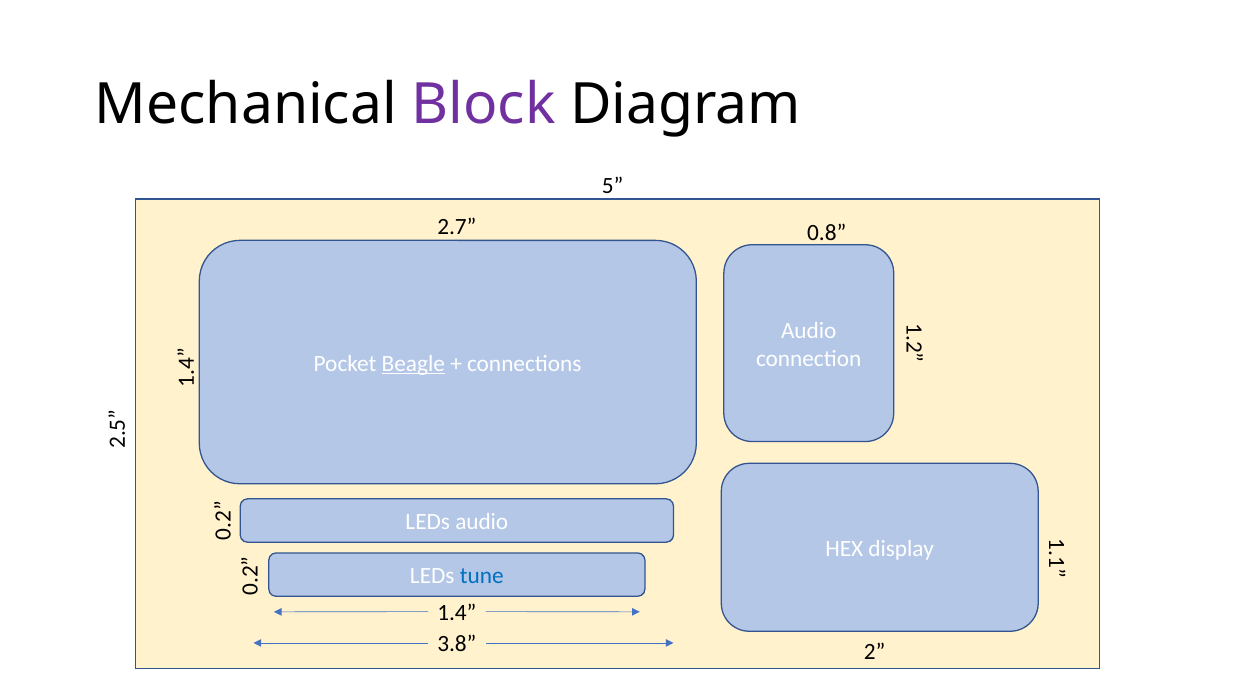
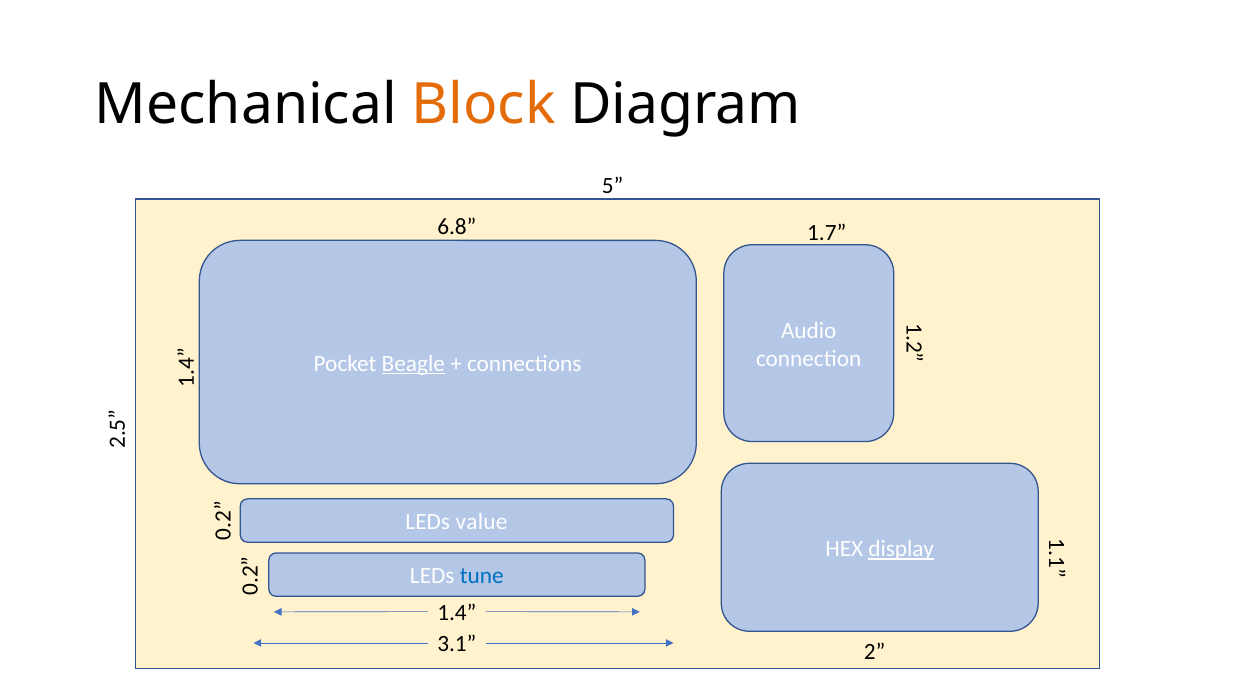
Block colour: purple -> orange
2.7: 2.7 -> 6.8
0.8: 0.8 -> 1.7
LEDs audio: audio -> value
display underline: none -> present
3.8: 3.8 -> 3.1
